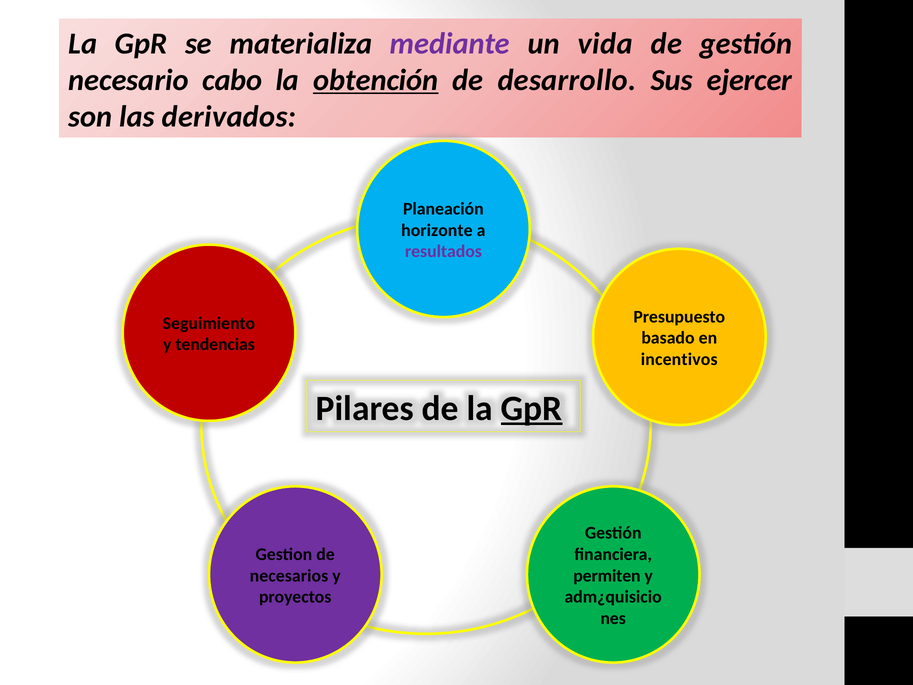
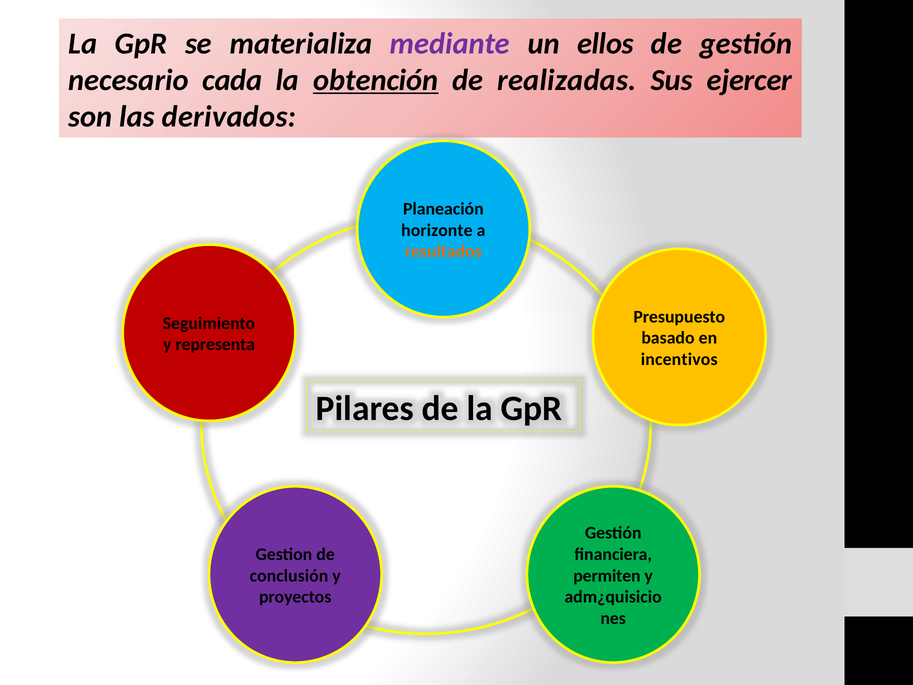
vida: vida -> ellos
cabo: cabo -> cada
desarrollo: desarrollo -> realizadas
resultados colour: purple -> orange
tendencias: tendencias -> representa
GpR at (532, 408) underline: present -> none
necesarios: necesarios -> conclusión
